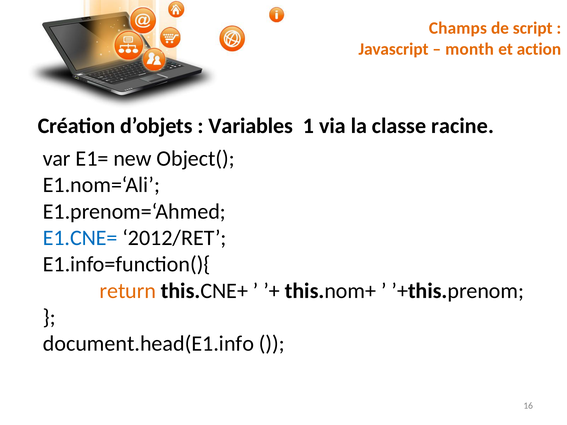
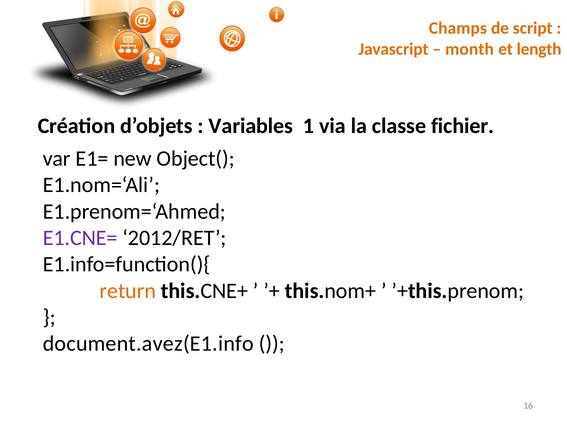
action: action -> length
racine: racine -> fichier
E1.CNE= colour: blue -> purple
document.head(E1.info: document.head(E1.info -> document.avez(E1.info
